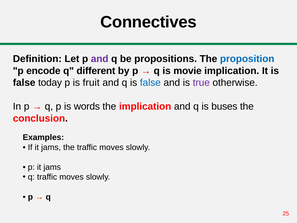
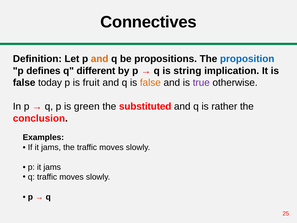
and at (100, 59) colour: purple -> orange
encode: encode -> defines
movie: movie -> string
false at (150, 83) colour: blue -> orange
words: words -> green
the implication: implication -> substituted
buses: buses -> rather
